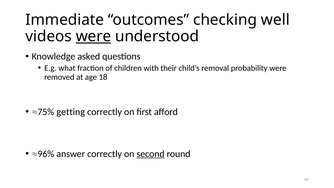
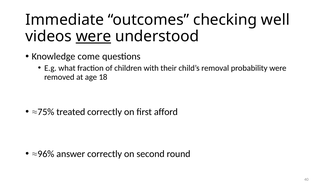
asked: asked -> come
getting: getting -> treated
second underline: present -> none
